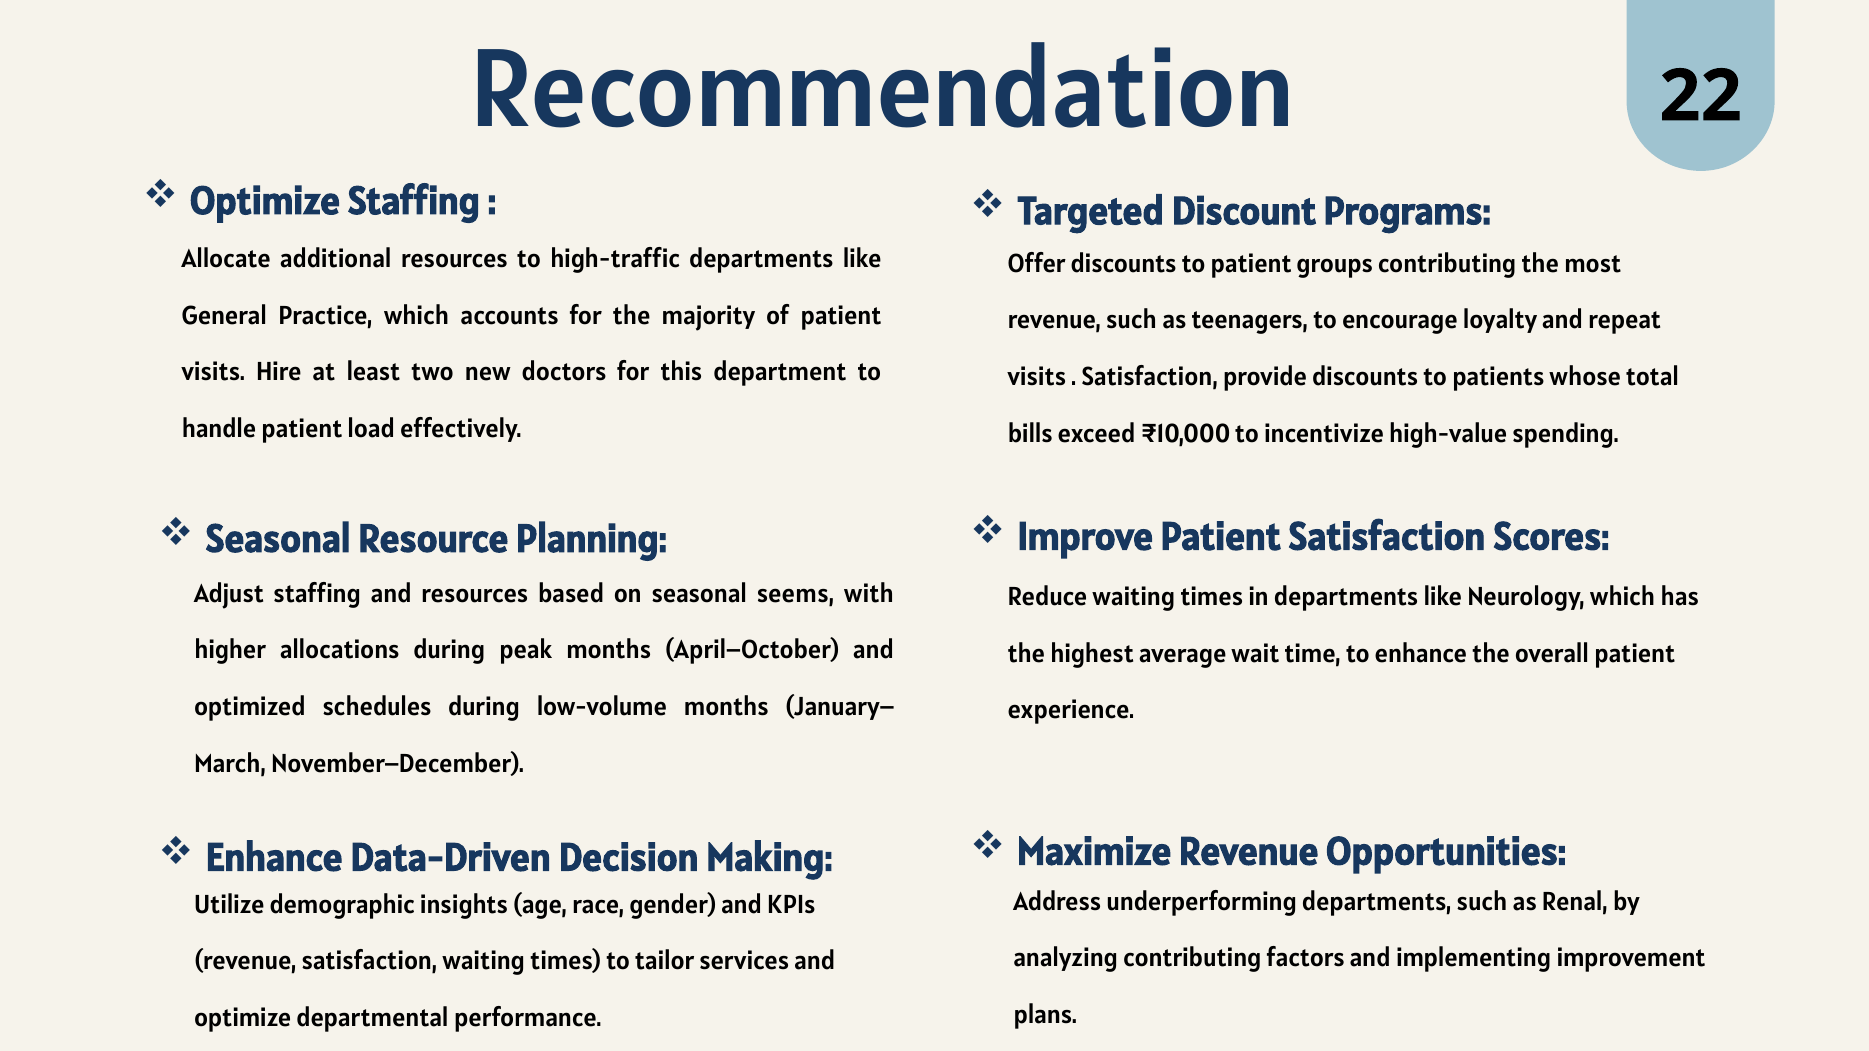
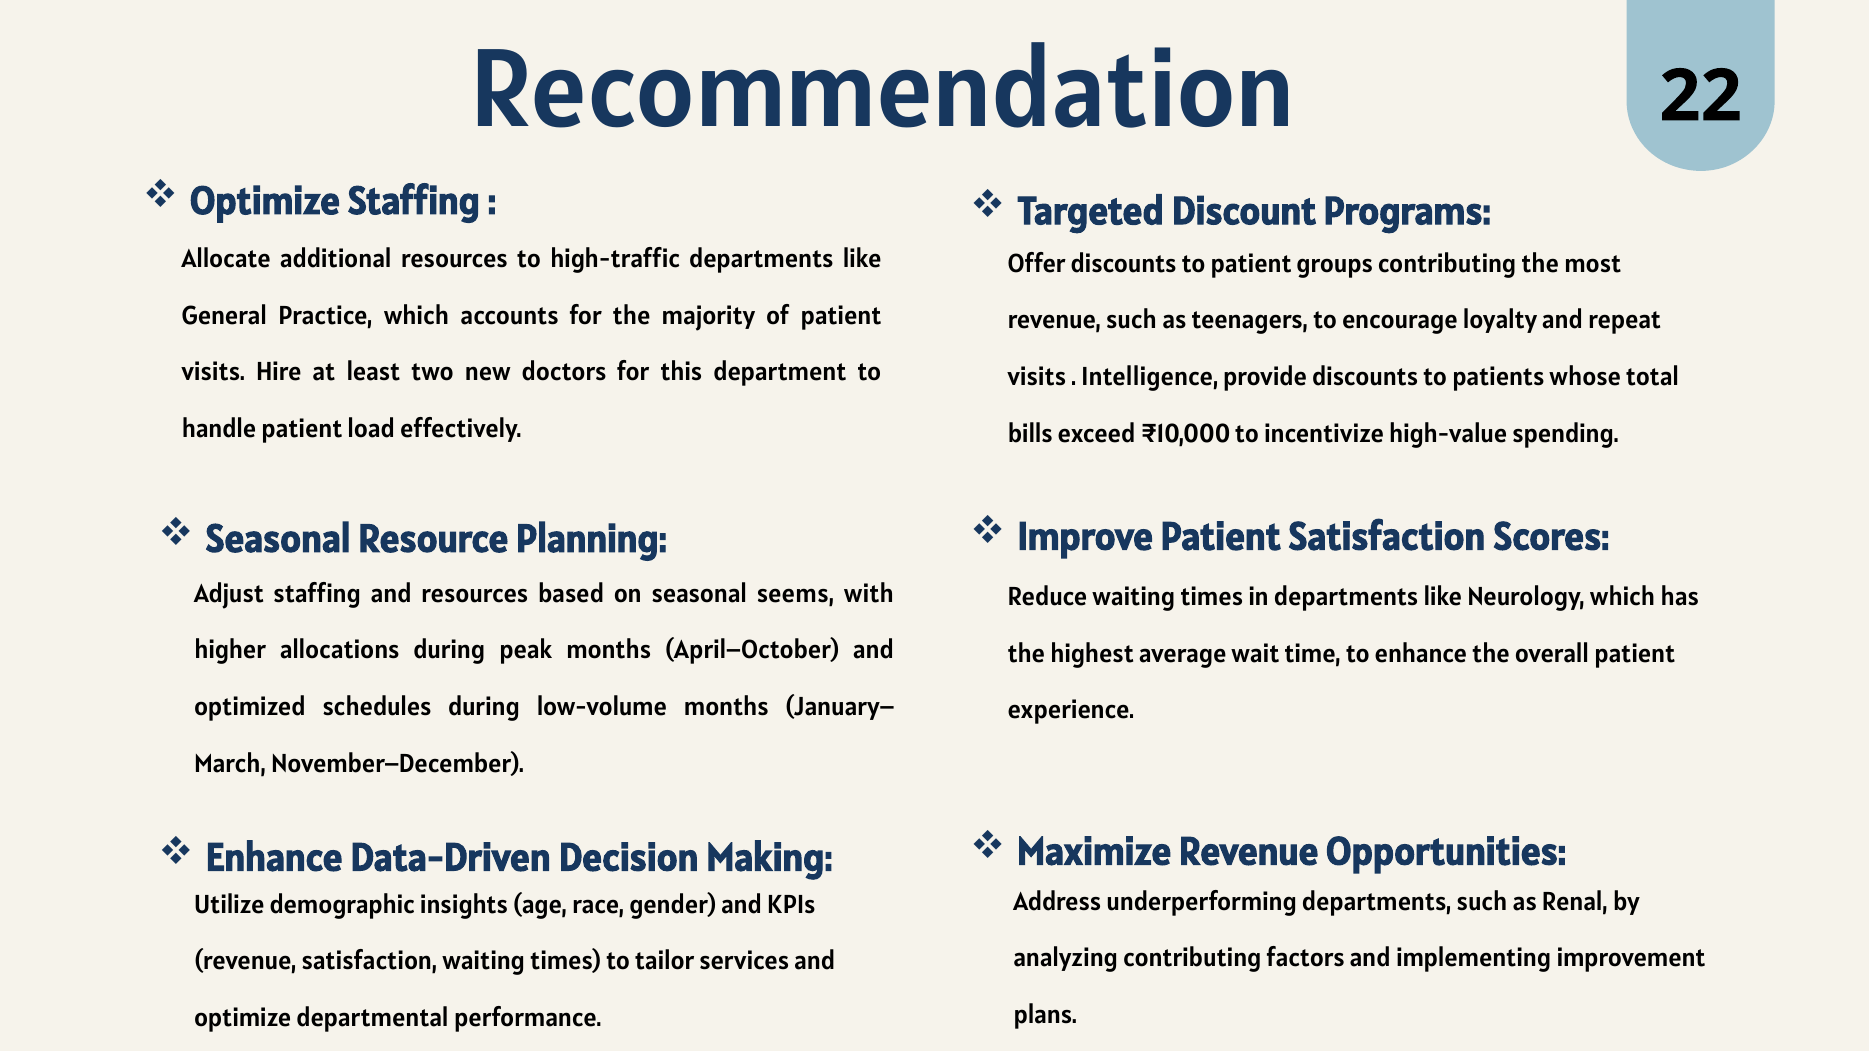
Satisfaction at (1150, 377): Satisfaction -> Intelligence
